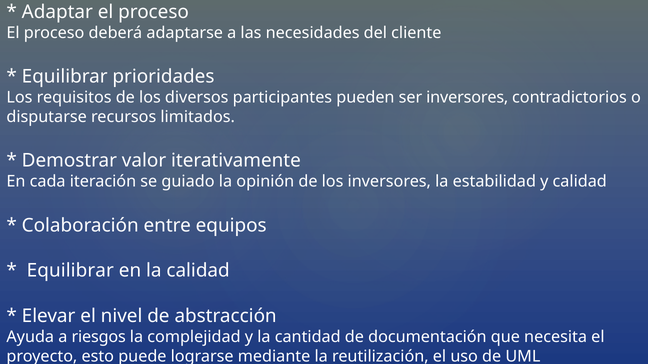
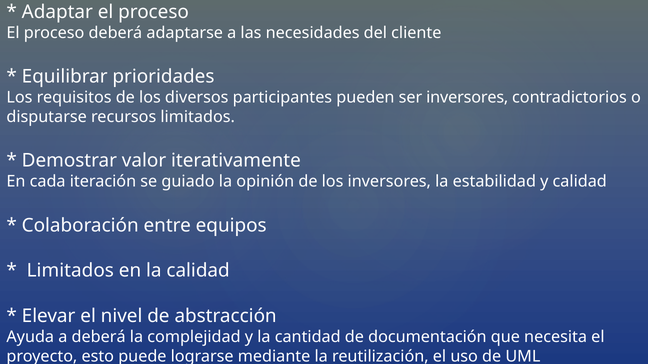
Equilibrar at (70, 271): Equilibrar -> Limitados
a riesgos: riesgos -> deberá
